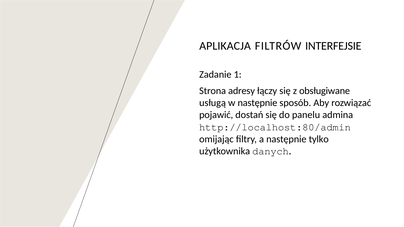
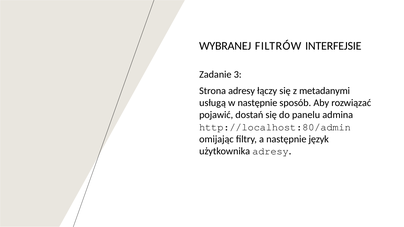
APLIKACJA: APLIKACJA -> WYBRANEJ
1: 1 -> 3
obsługiwane: obsługiwane -> metadanymi
tylko: tylko -> język
użytkownika danych: danych -> adresy
